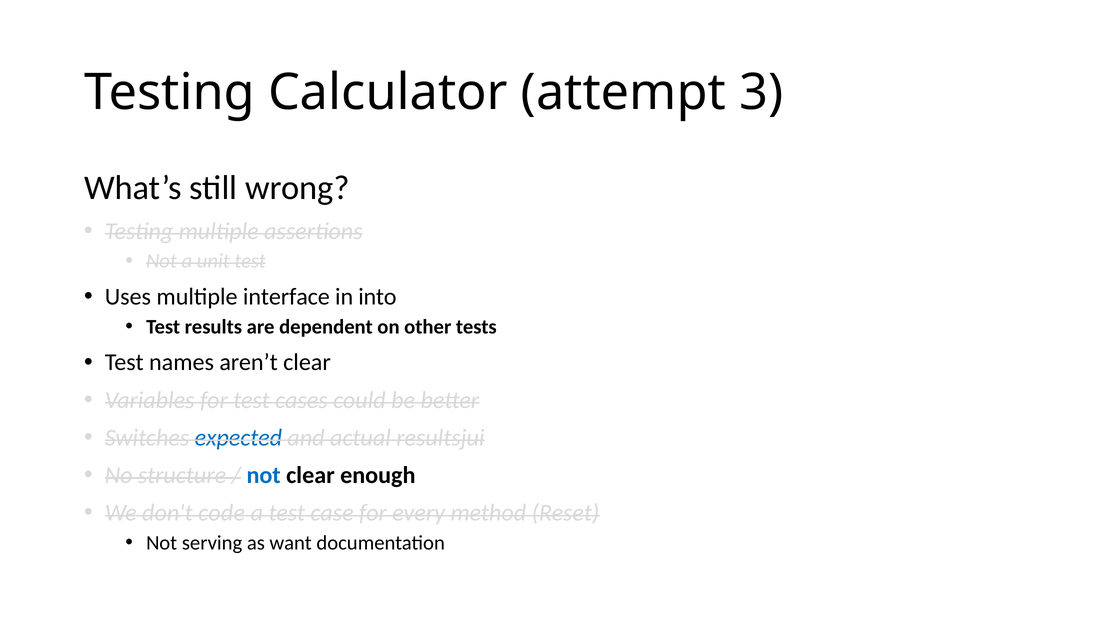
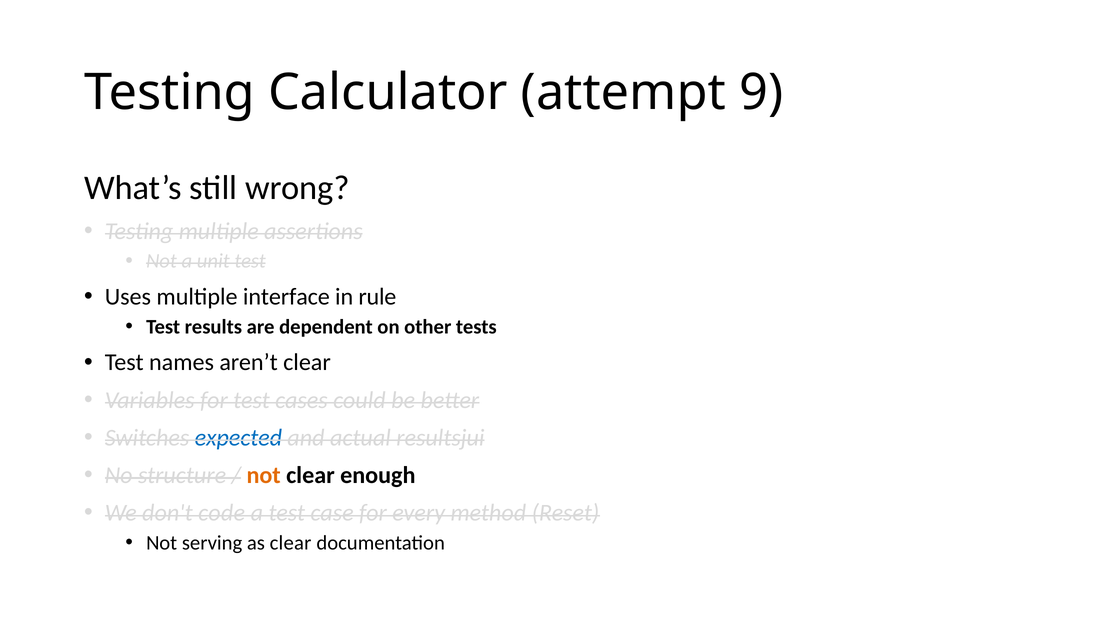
3: 3 -> 9
into: into -> rule
not at (264, 475) colour: blue -> orange
as want: want -> clear
